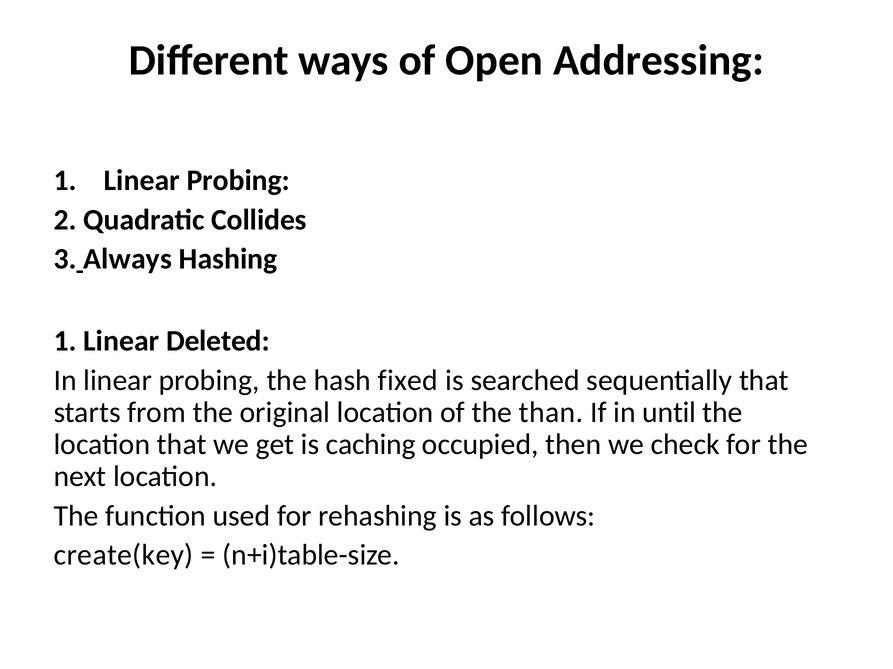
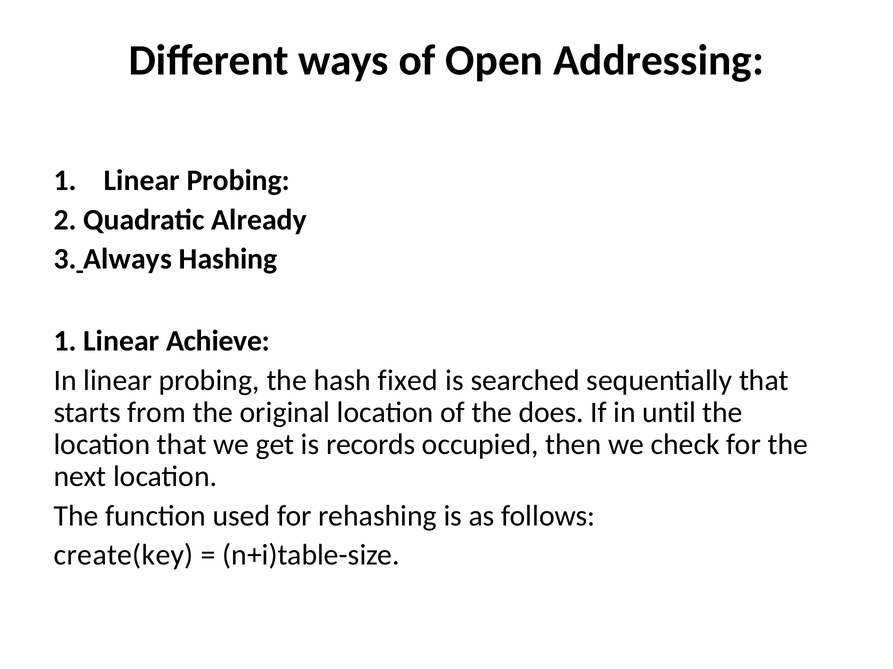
Collides: Collides -> Already
Deleted: Deleted -> Achieve
than: than -> does
caching: caching -> records
